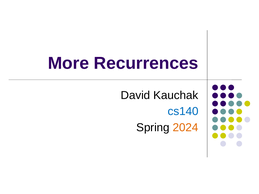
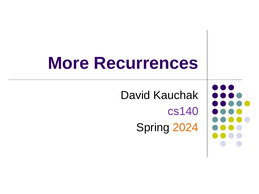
cs140 colour: blue -> purple
